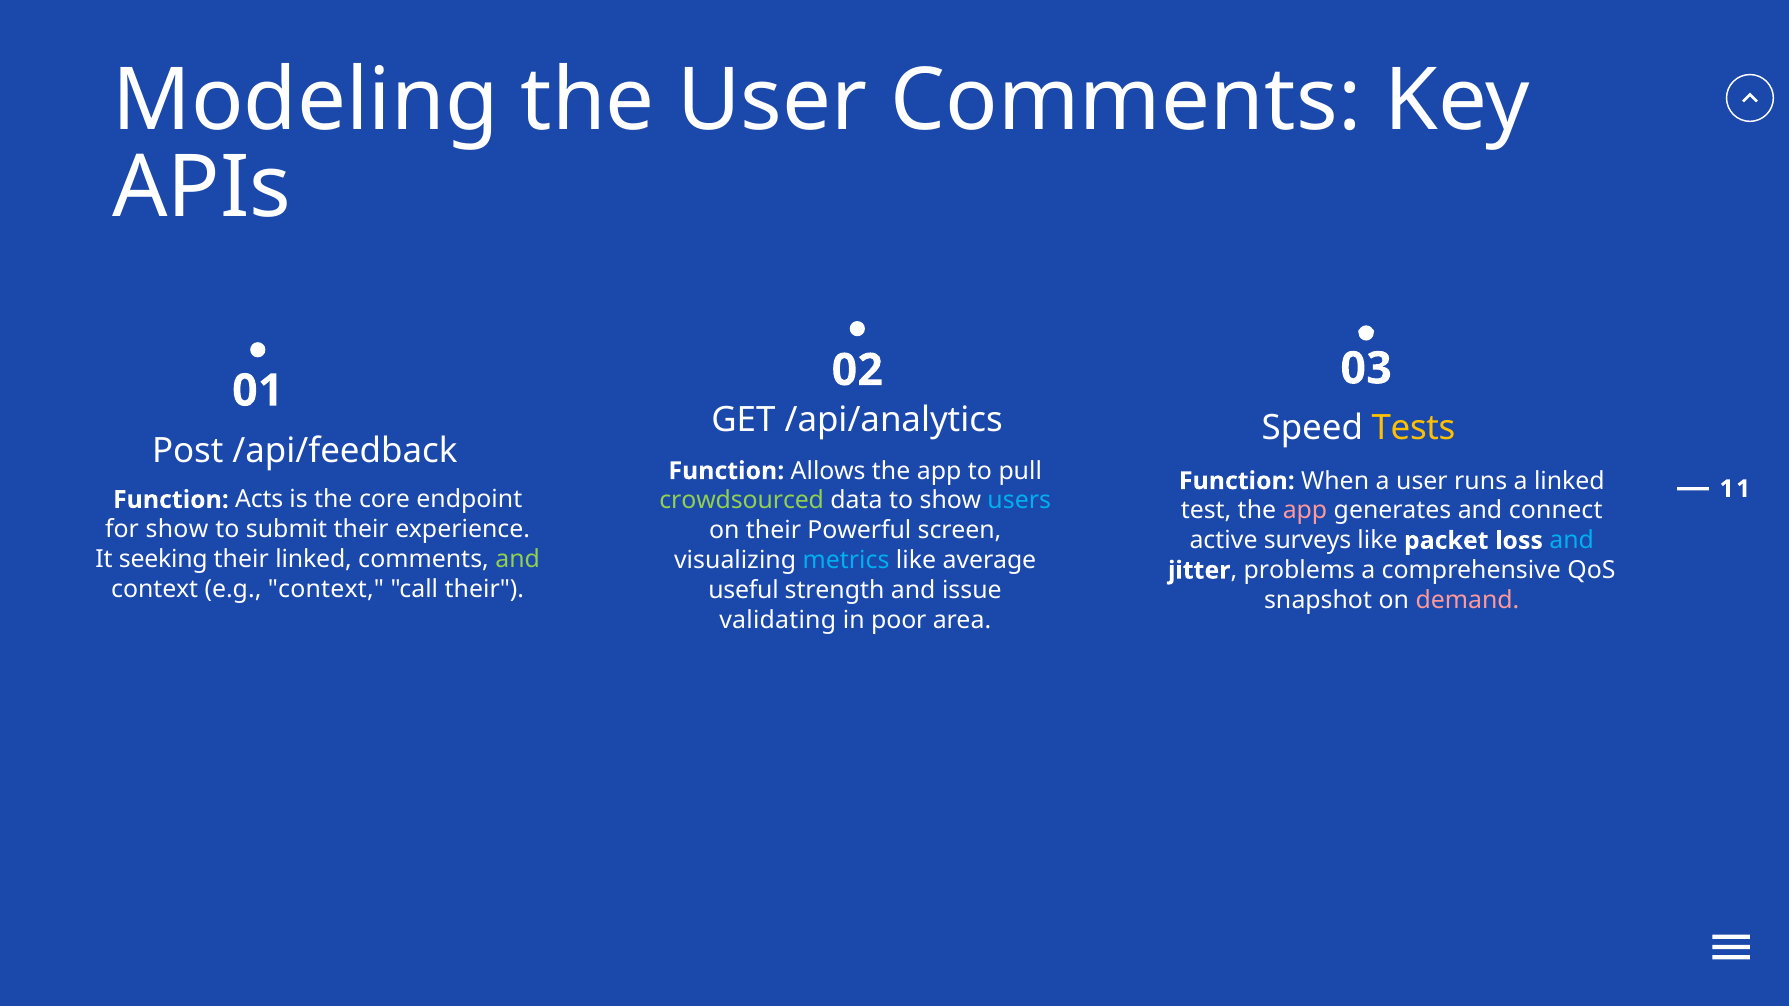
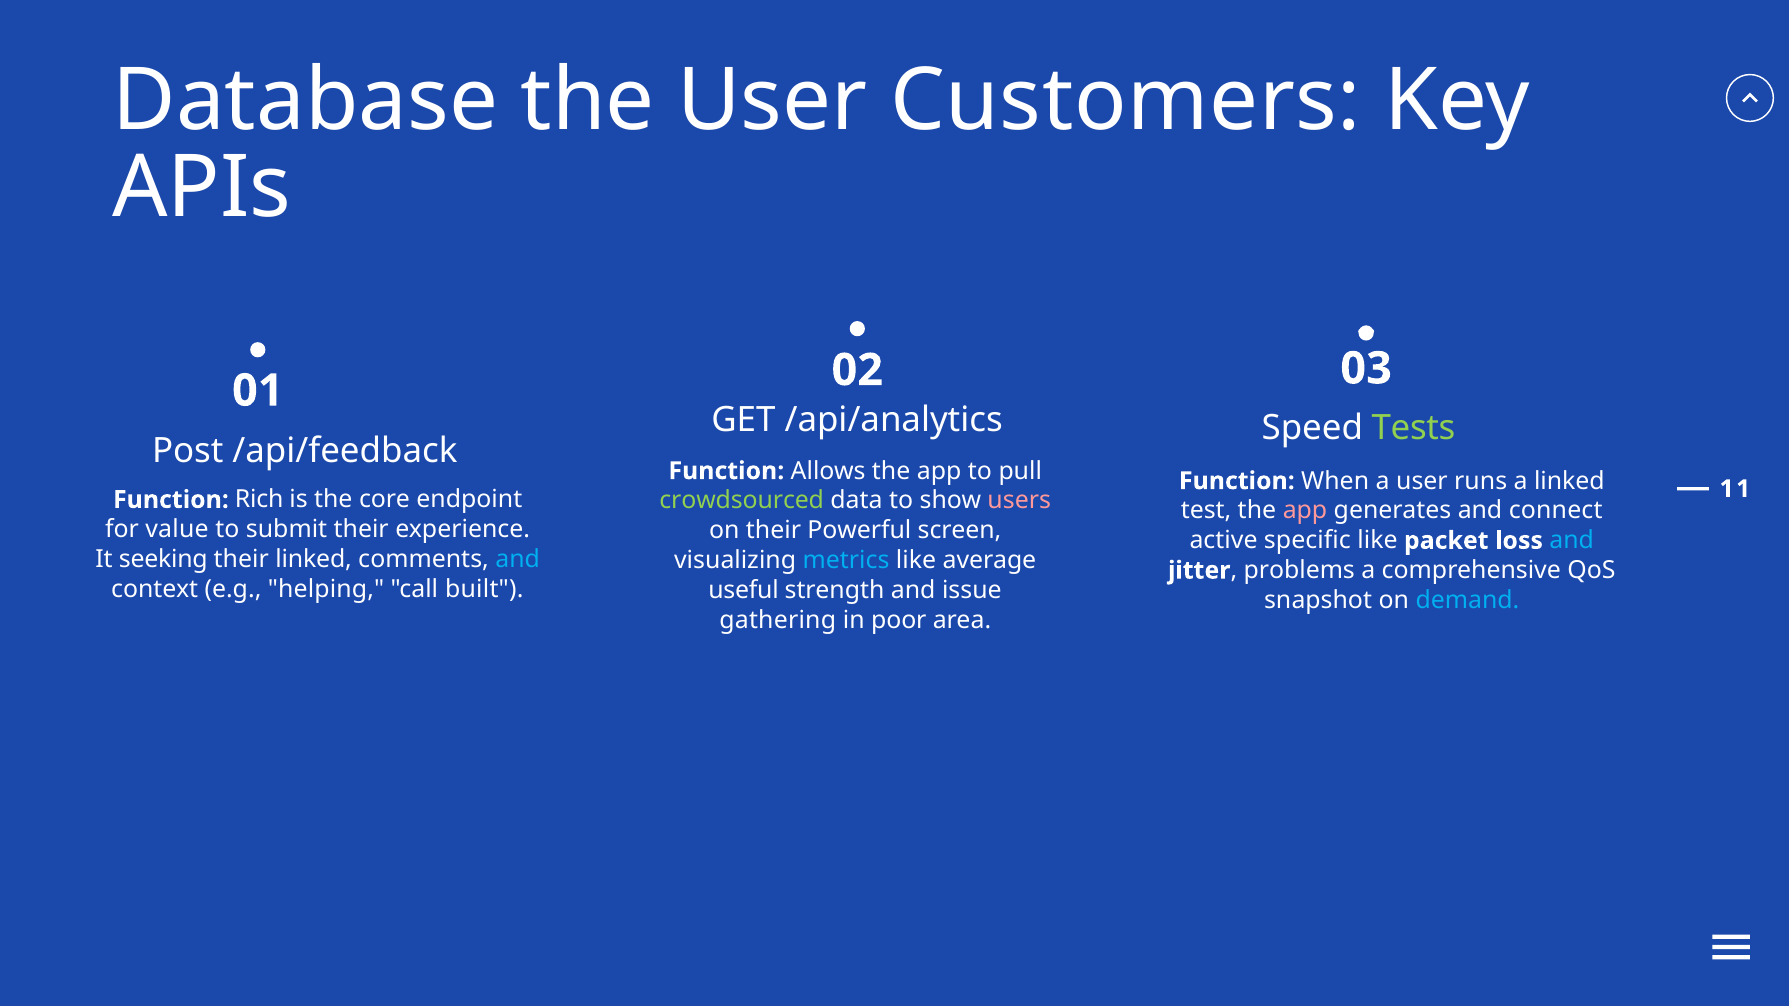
Modeling: Modeling -> Database
User Comments: Comments -> Customers
Tests colour: yellow -> light green
users colour: light blue -> pink
Acts: Acts -> Rich
for show: show -> value
surveys: surveys -> specific
and at (518, 560) colour: light green -> light blue
e.g context: context -> helping
call their: their -> built
demand colour: pink -> light blue
validating: validating -> gathering
